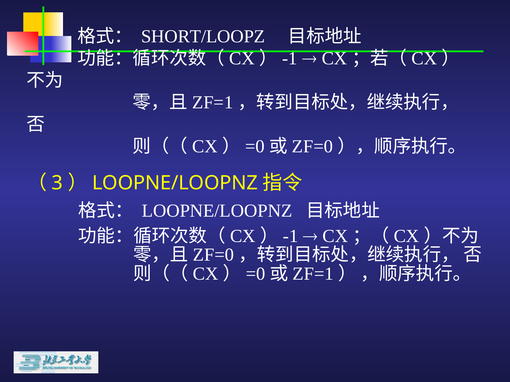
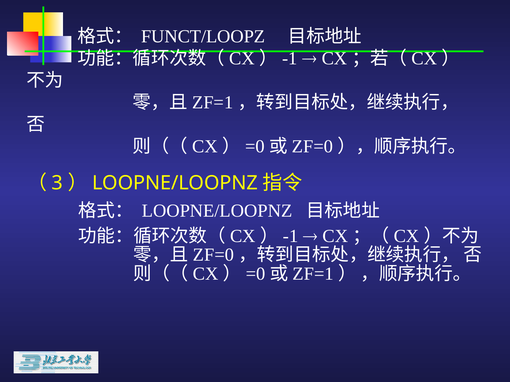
SHORT/LOOPZ: SHORT/LOOPZ -> FUNCT/LOOPZ
